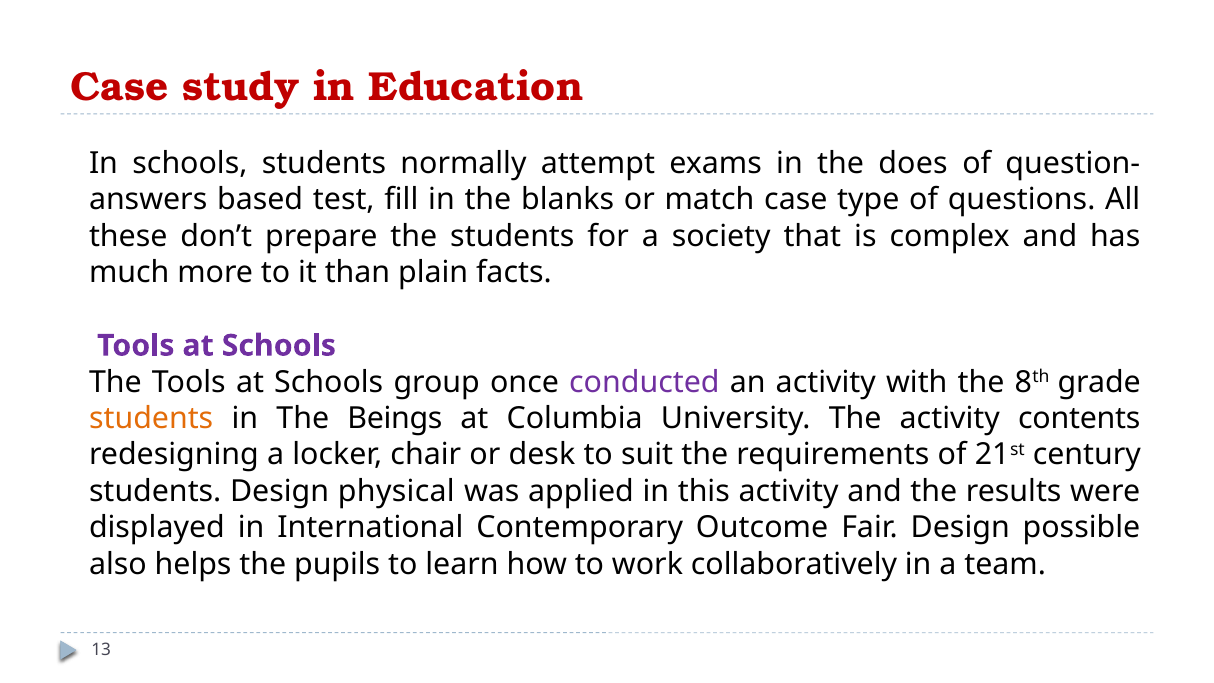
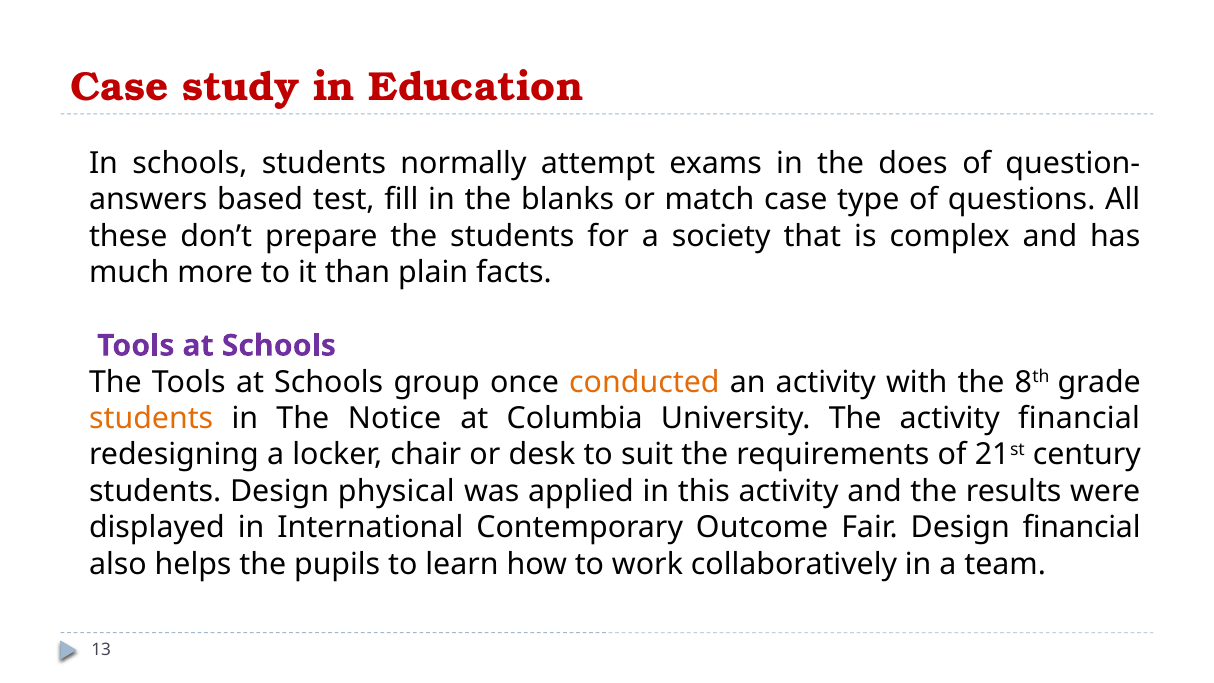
conducted colour: purple -> orange
Beings: Beings -> Notice
activity contents: contents -> financial
Design possible: possible -> financial
